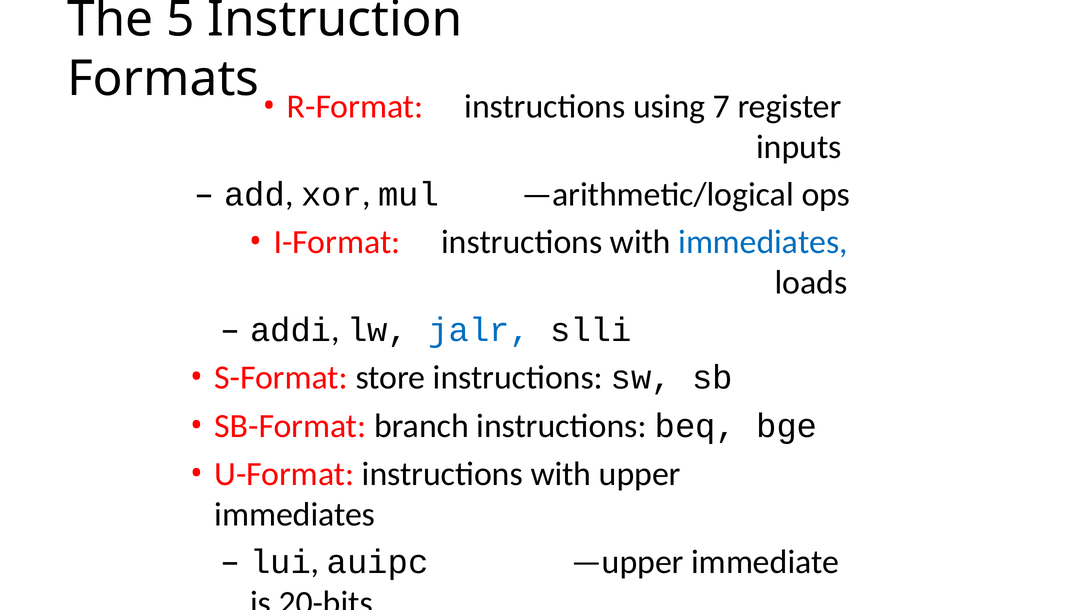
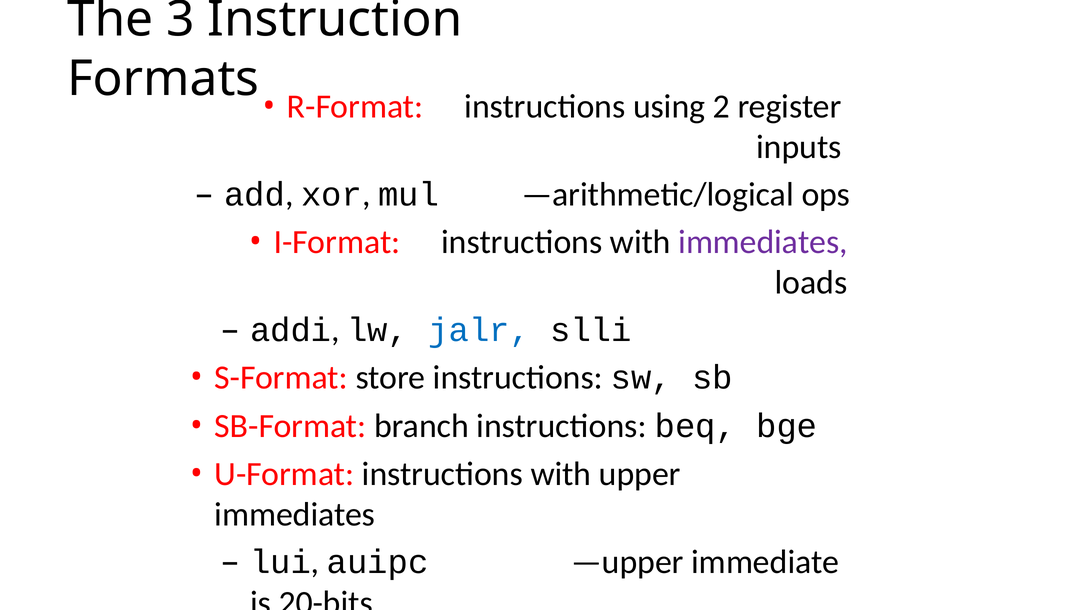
5: 5 -> 3
7: 7 -> 2
immediates at (763, 242) colour: blue -> purple
